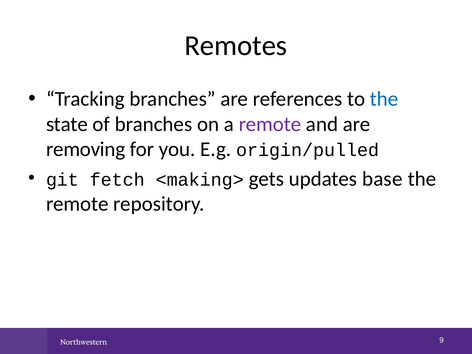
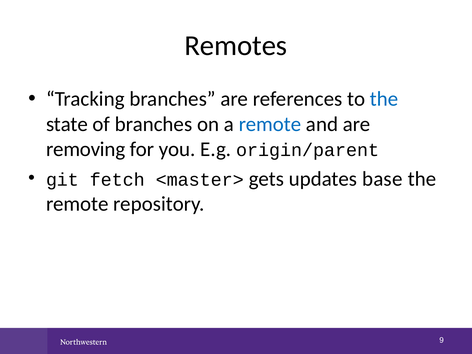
remote at (270, 124) colour: purple -> blue
origin/pulled: origin/pulled -> origin/parent
<making>: <making> -> <master>
